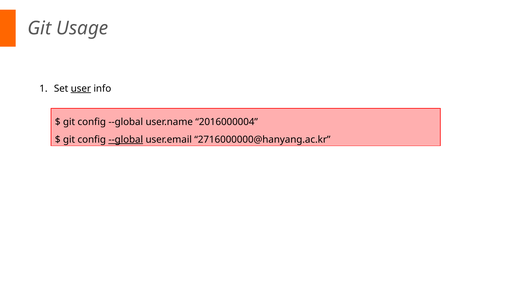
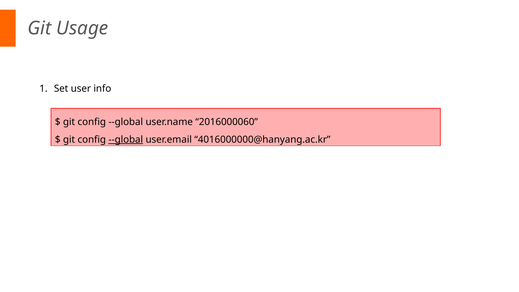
user underline: present -> none
2016000004: 2016000004 -> 2016000060
2716000000@hanyang.ac.kr: 2716000000@hanyang.ac.kr -> 4016000000@hanyang.ac.kr
